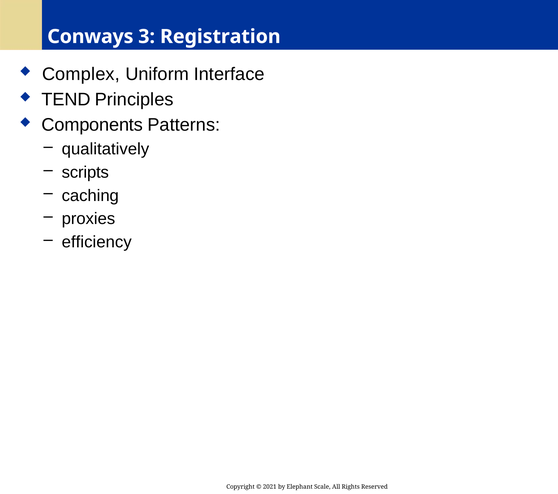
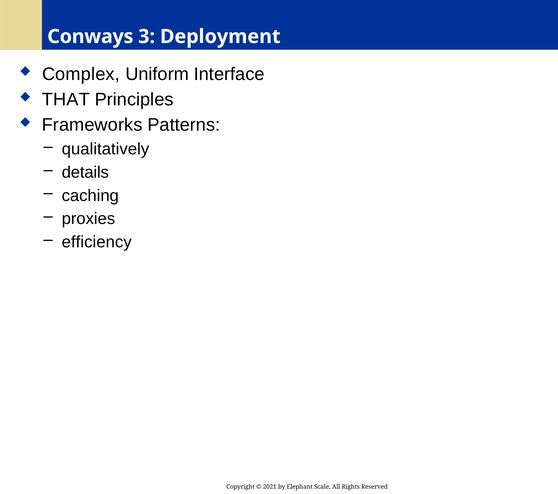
Registration: Registration -> Deployment
TEND: TEND -> THAT
Components: Components -> Frameworks
scripts: scripts -> details
